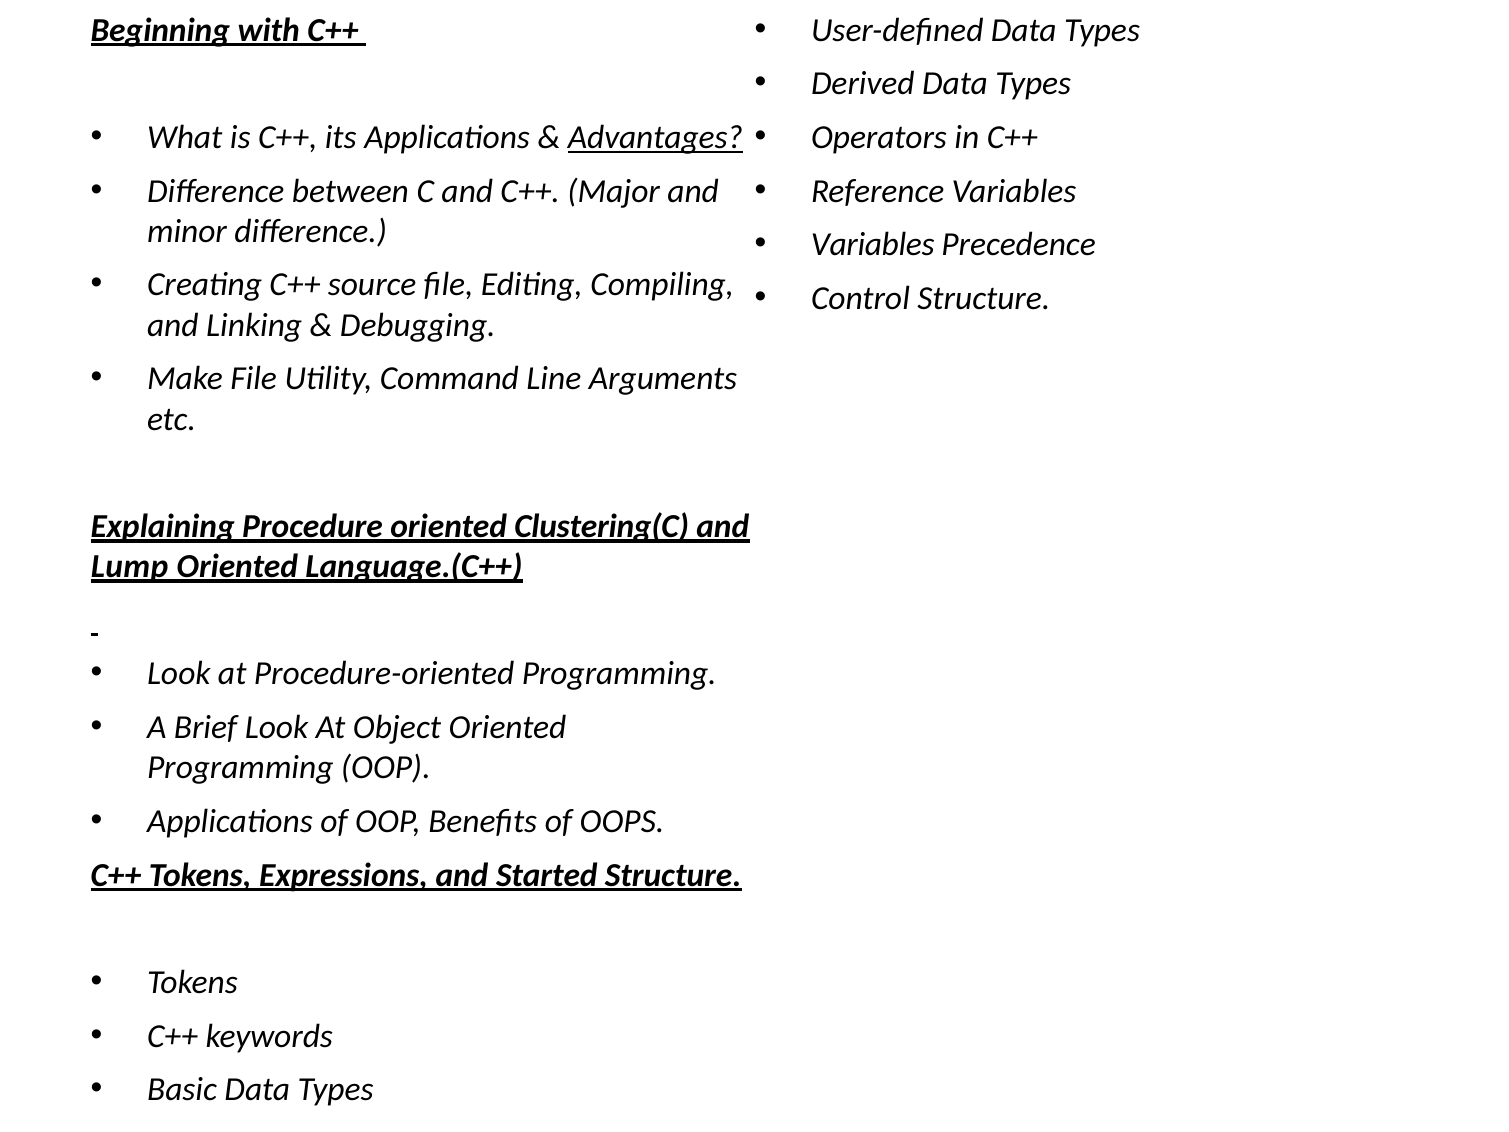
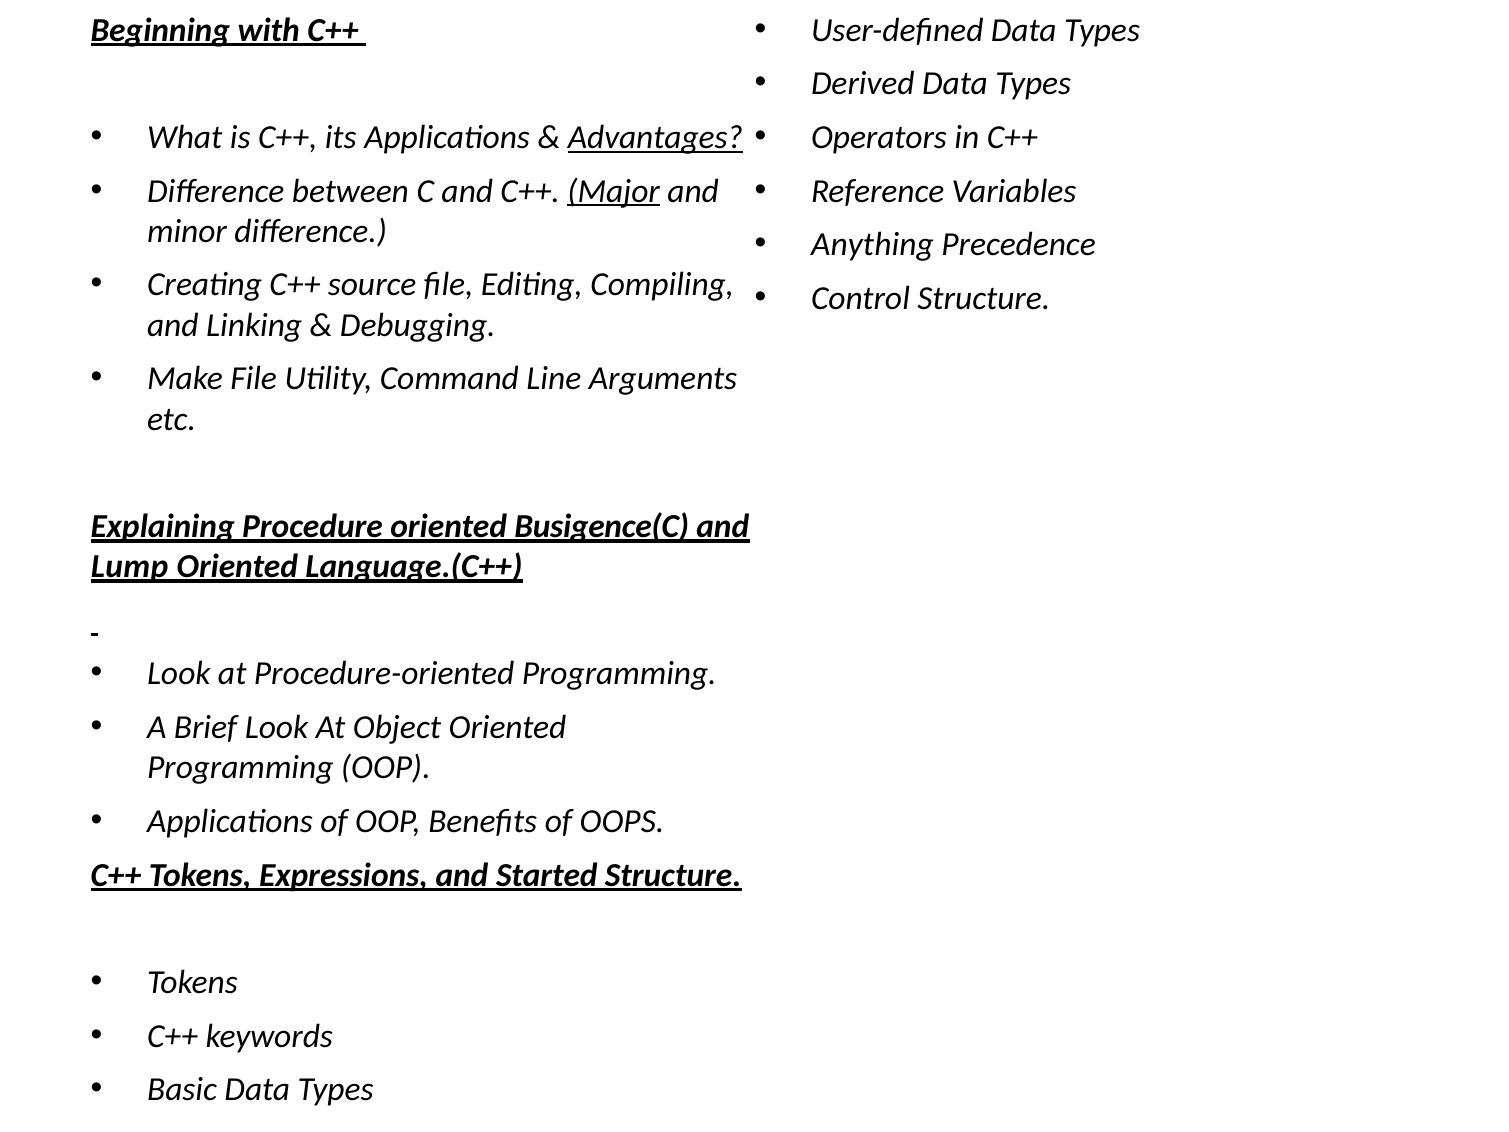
Major underline: none -> present
Variables at (873, 245): Variables -> Anything
Clustering(C: Clustering(C -> Busigence(C
